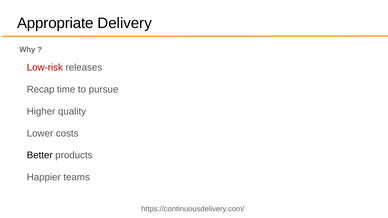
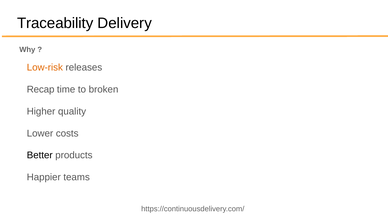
Appropriate: Appropriate -> Traceability
Low-risk colour: red -> orange
pursue: pursue -> broken
